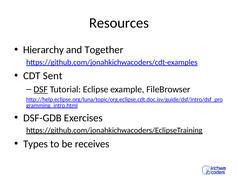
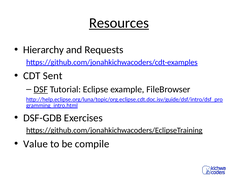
Resources underline: none -> present
Together: Together -> Requests
Types: Types -> Value
receives: receives -> compile
